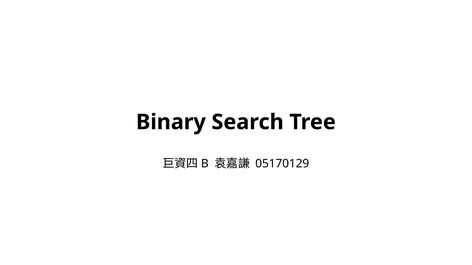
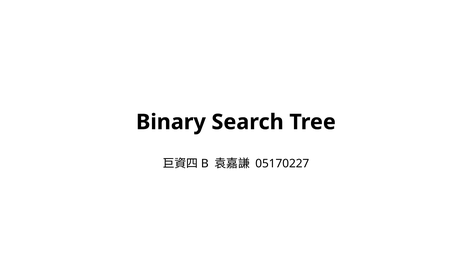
05170129: 05170129 -> 05170227
